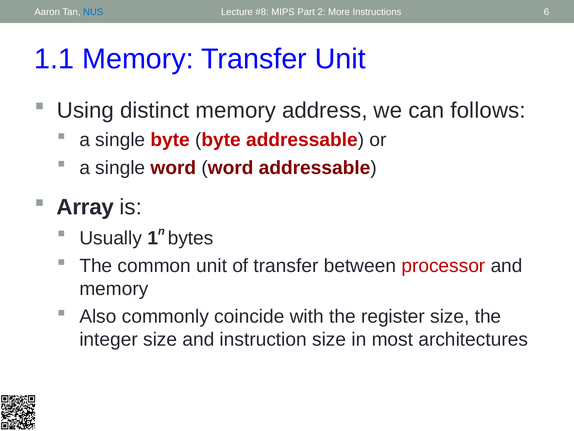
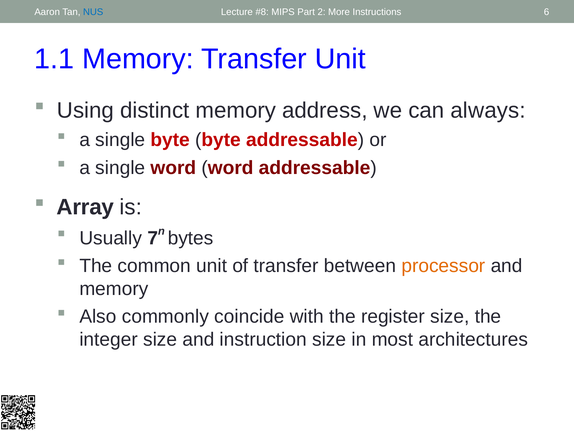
follows: follows -> always
1: 1 -> 7
processor colour: red -> orange
